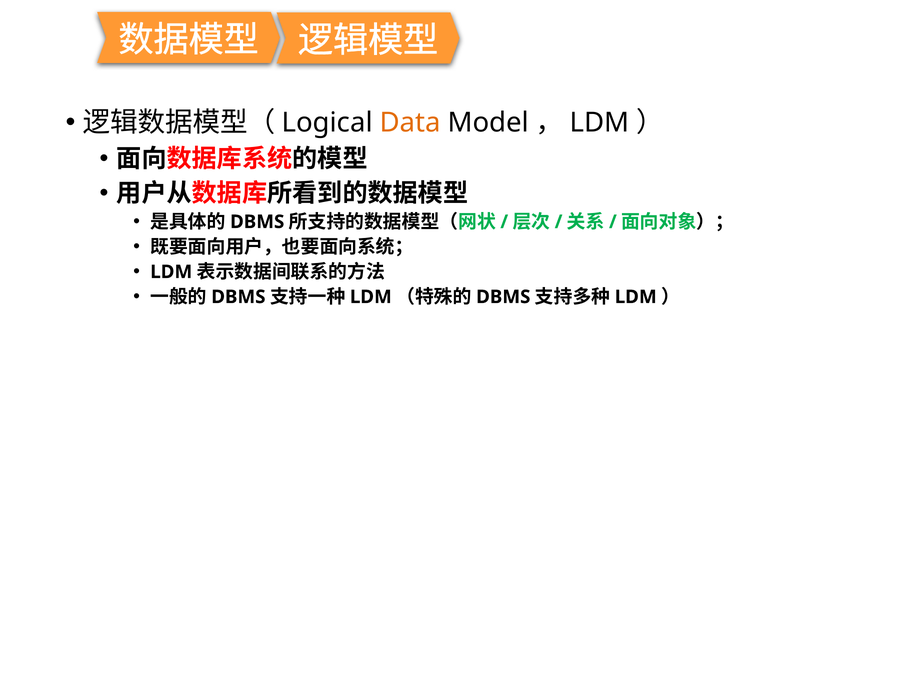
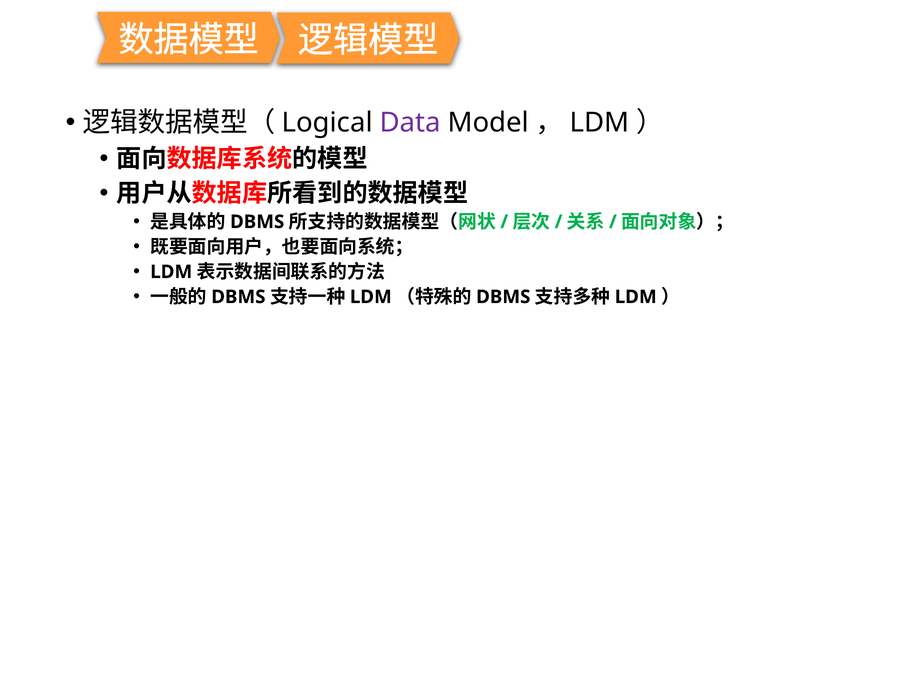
Data colour: orange -> purple
